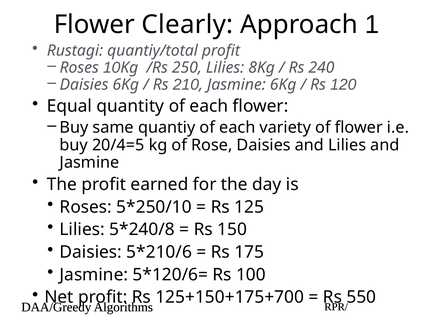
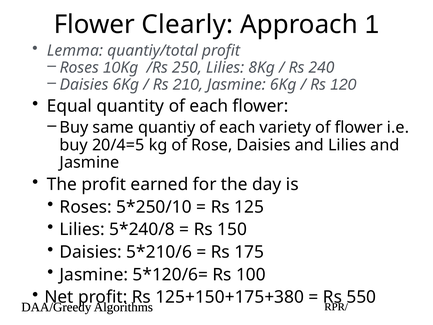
Rustagi: Rustagi -> Lemma
125+150+175+700: 125+150+175+700 -> 125+150+175+380
